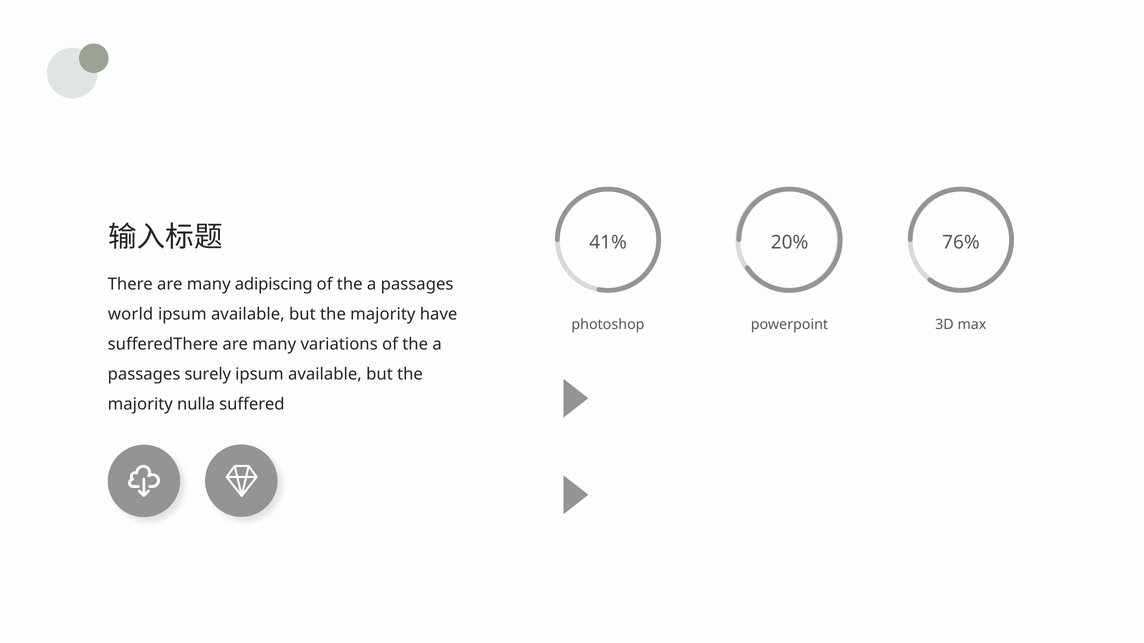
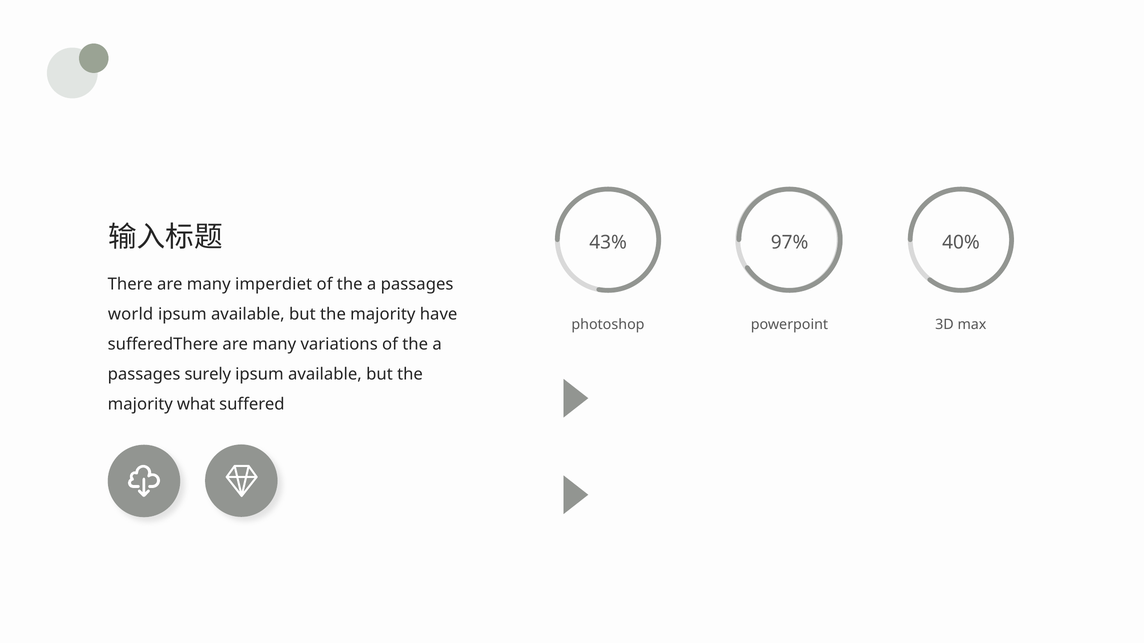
41%: 41% -> 43%
20%: 20% -> 97%
76%: 76% -> 40%
adipiscing: adipiscing -> imperdiet
nulla: nulla -> what
